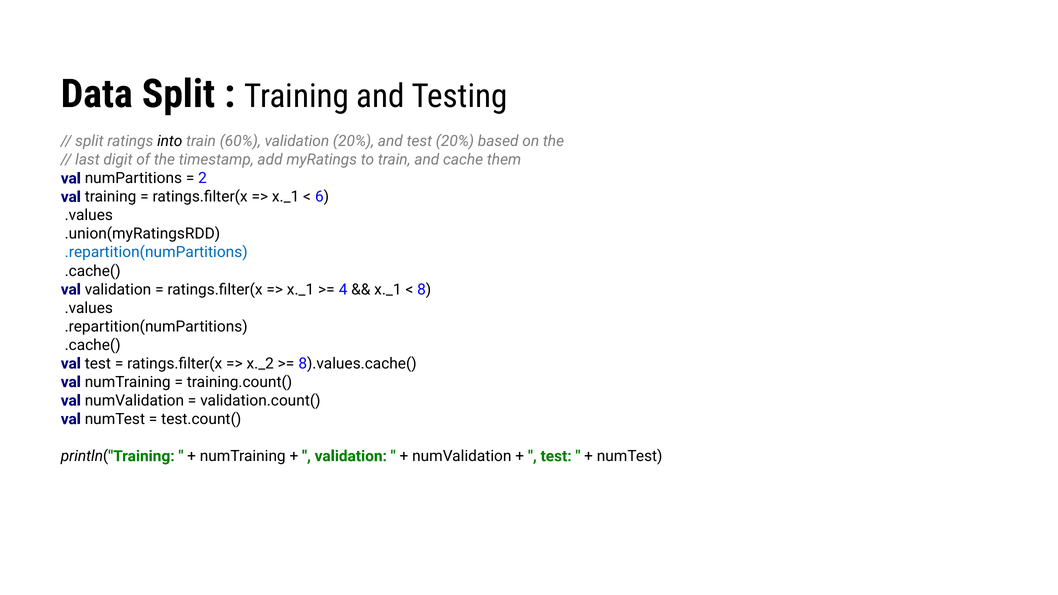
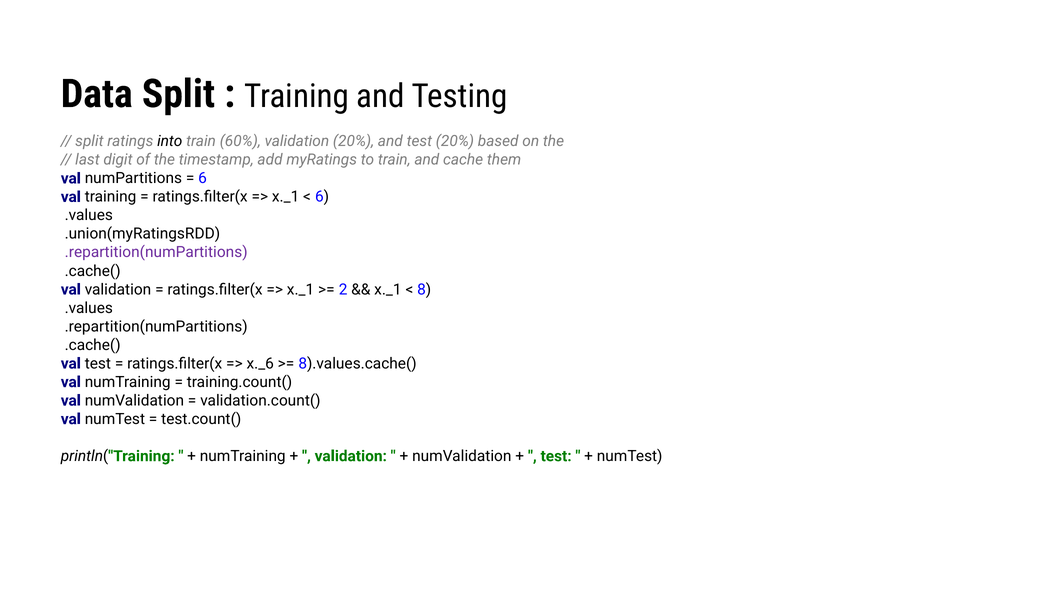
2 at (203, 178): 2 -> 6
.repartition(numPartitions at (156, 252) colour: blue -> purple
4: 4 -> 2
x._2: x._2 -> x._6
